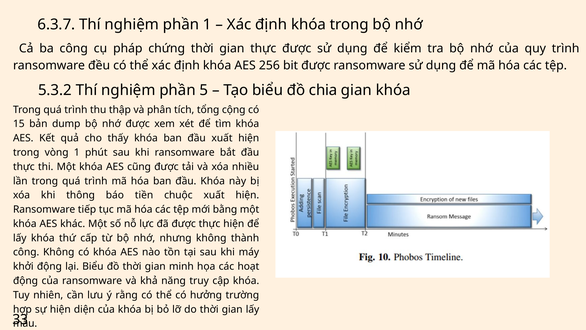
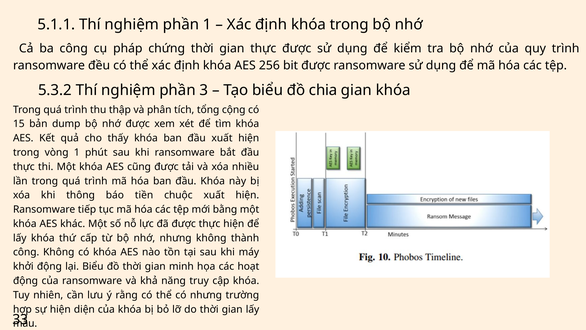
6.3.7: 6.3.7 -> 5.1.1
5: 5 -> 3
có hưởng: hưởng -> nhưng
